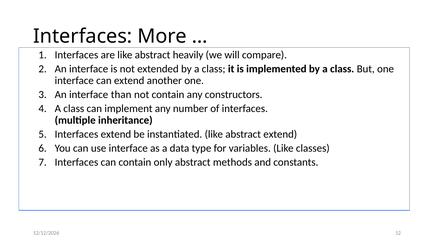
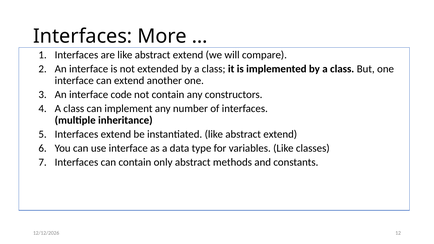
are like abstract heavily: heavily -> extend
than: than -> code
